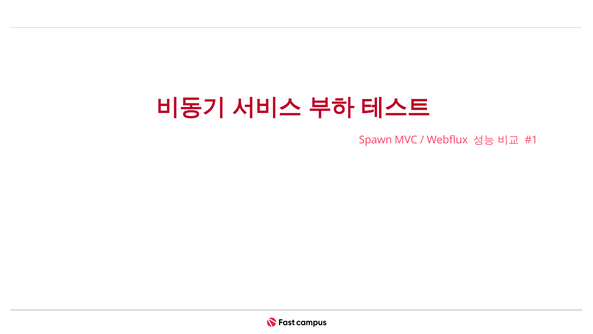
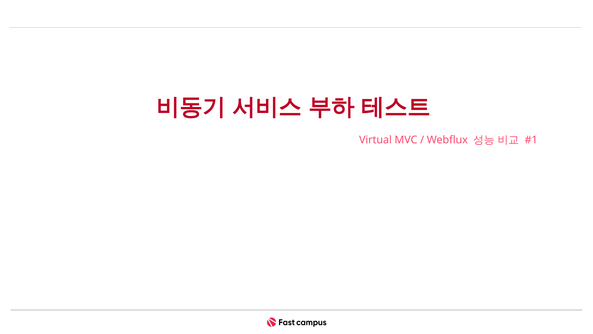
Spawn: Spawn -> Virtual
